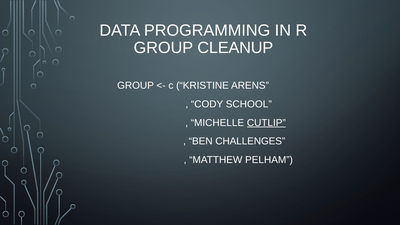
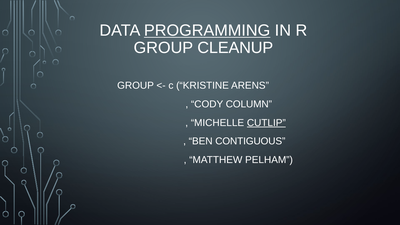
PROGRAMMING underline: none -> present
SCHOOL: SCHOOL -> COLUMN
CHALLENGES: CHALLENGES -> CONTIGUOUS
